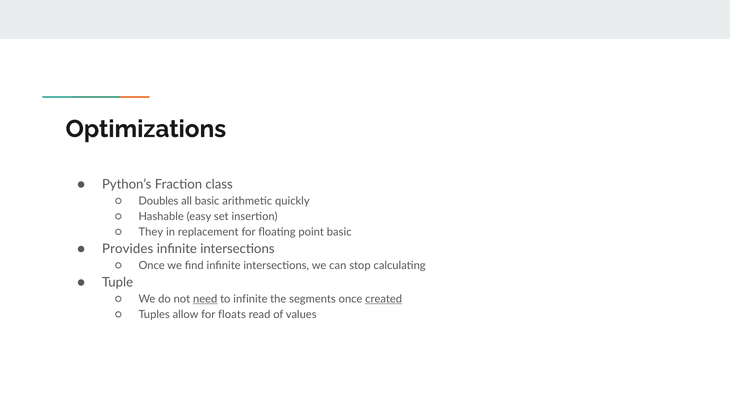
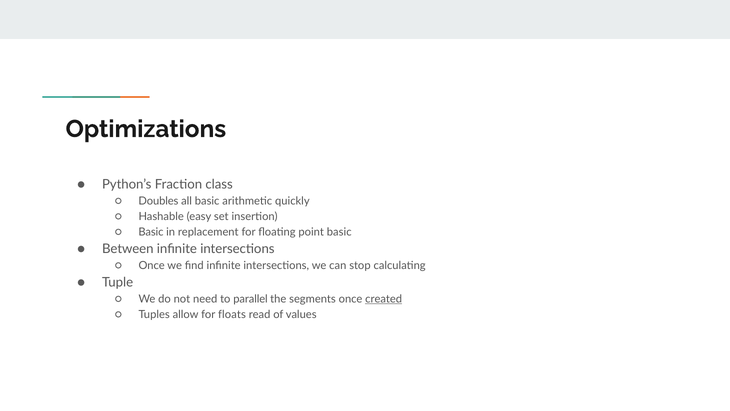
They at (151, 232): They -> Basic
Provides: Provides -> Between
need underline: present -> none
to infinite: infinite -> parallel
